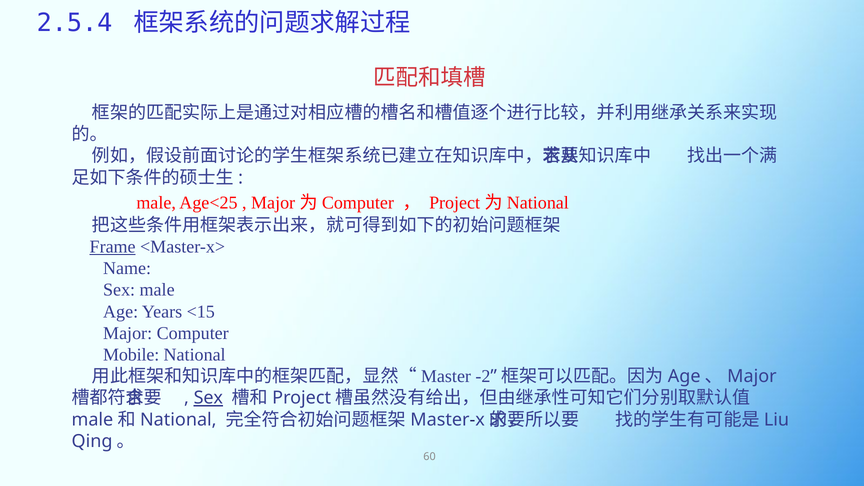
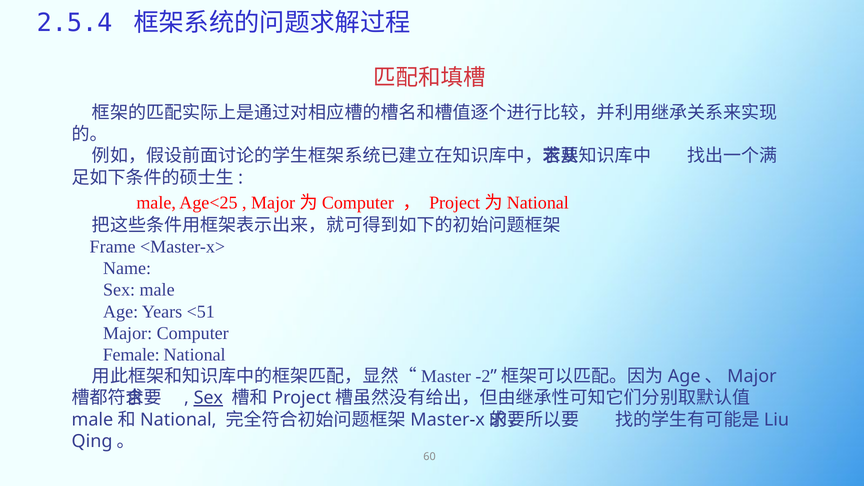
Frame underline: present -> none
<15: <15 -> <51
Mobile: Mobile -> Female
